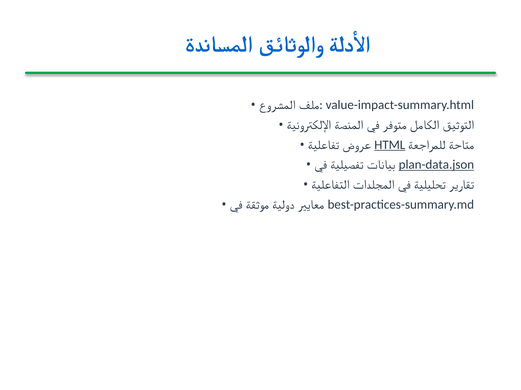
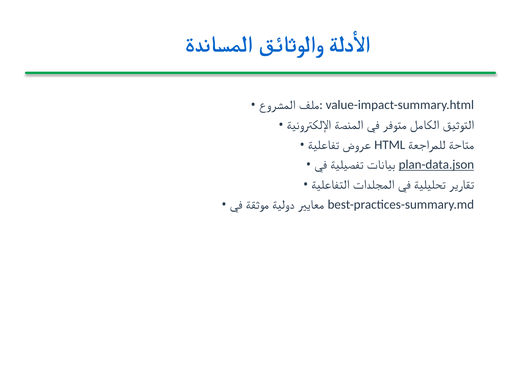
HTML underline: present -> none
